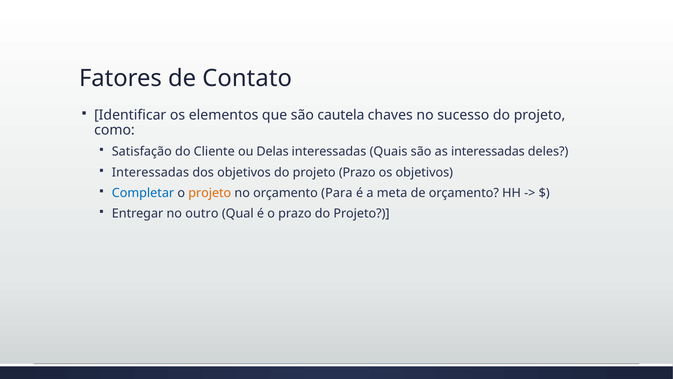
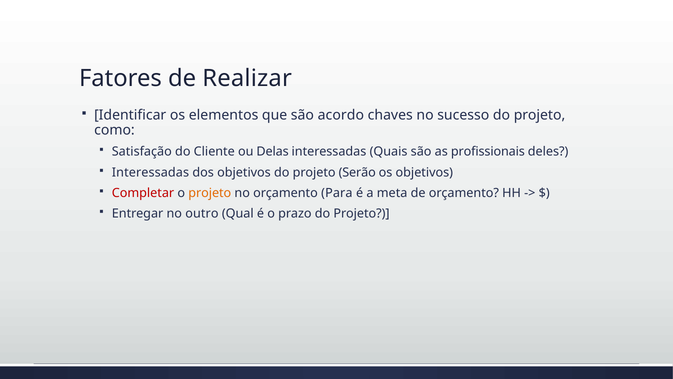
Contato: Contato -> Realizar
cautela: cautela -> acordo
as interessadas: interessadas -> profissionais
projeto Prazo: Prazo -> Serão
Completar colour: blue -> red
